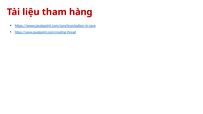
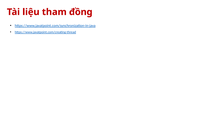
hàng: hàng -> đồng
